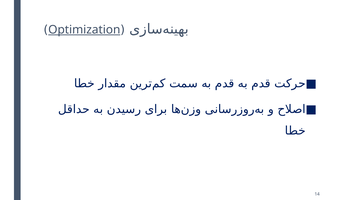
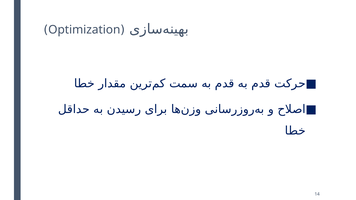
Optimization underline: present -> none
